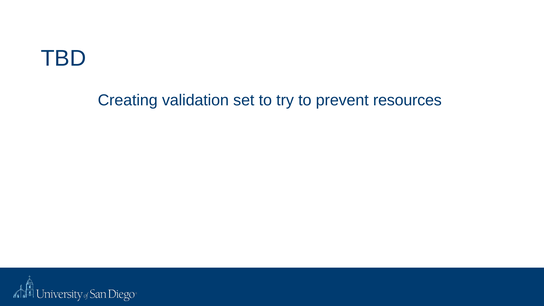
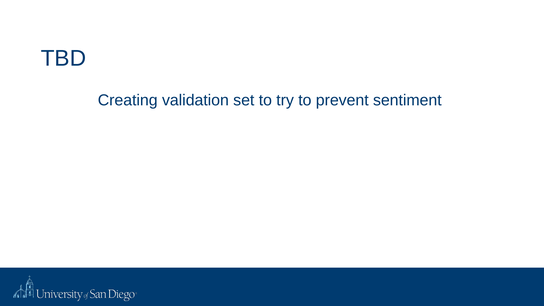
resources: resources -> sentiment
